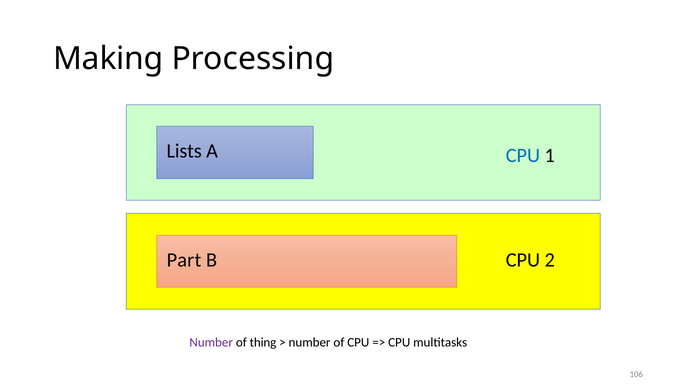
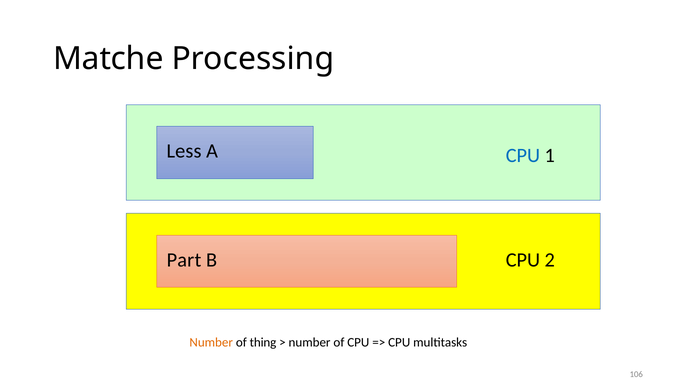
Making: Making -> Matche
Lists: Lists -> Less
Number at (211, 342) colour: purple -> orange
